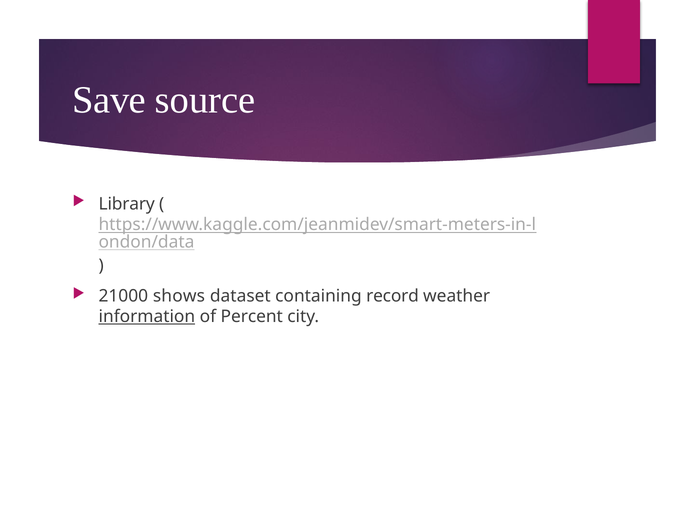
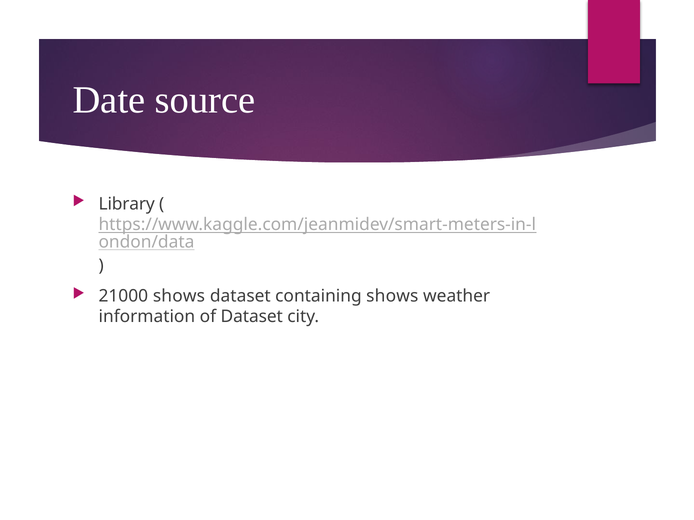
Save: Save -> Date
containing record: record -> shows
information underline: present -> none
of Percent: Percent -> Dataset
